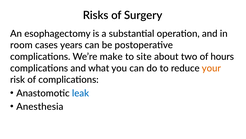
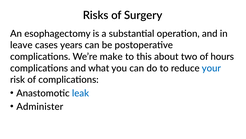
room: room -> leave
site: site -> this
your colour: orange -> blue
Anesthesia: Anesthesia -> Administer
